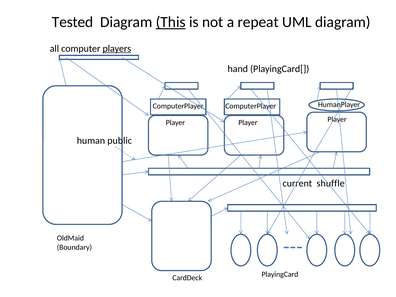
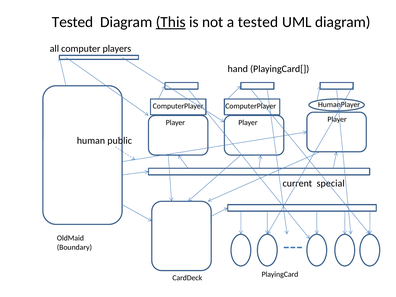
a repeat: repeat -> tested
players underline: present -> none
shuffle: shuffle -> special
